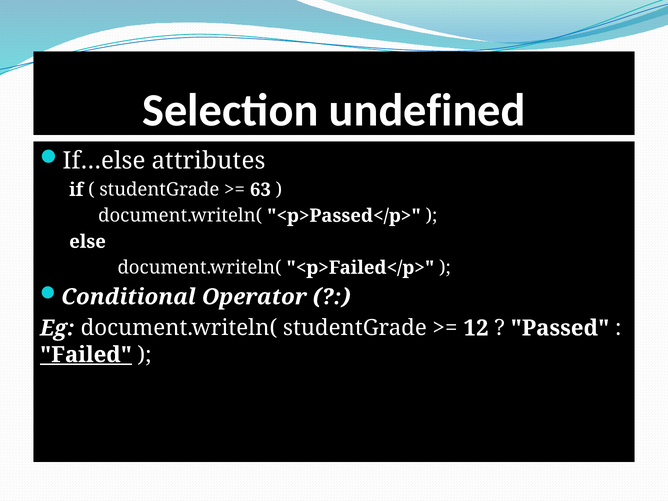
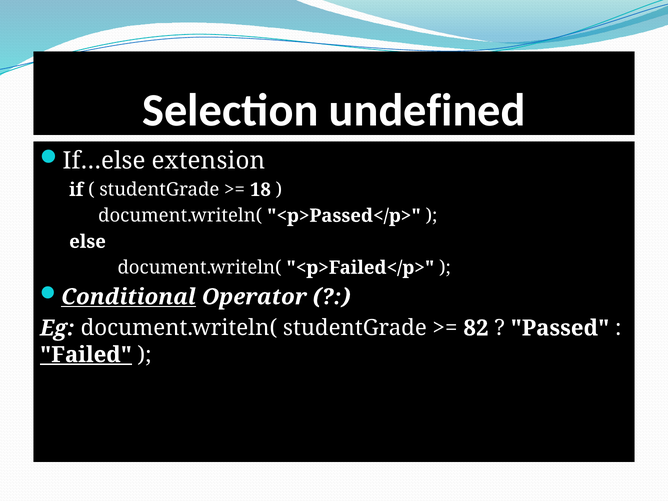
attributes: attributes -> extension
63: 63 -> 18
Conditional underline: none -> present
12: 12 -> 82
